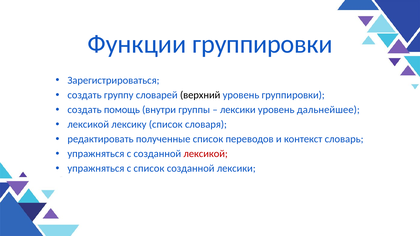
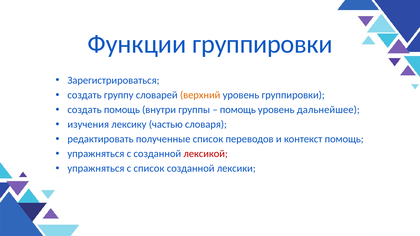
верхний colour: black -> orange
лексики at (238, 110): лексики -> помощь
лексикой at (88, 125): лексикой -> изучения
лексику список: список -> частью
контекст словарь: словарь -> помощь
